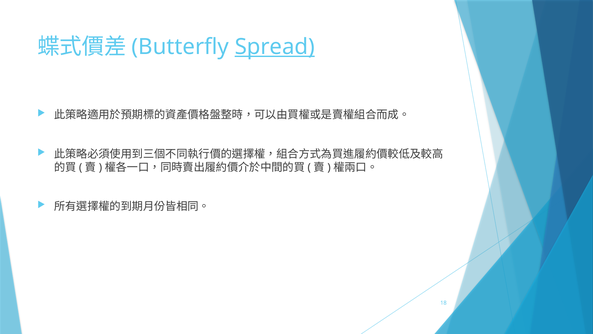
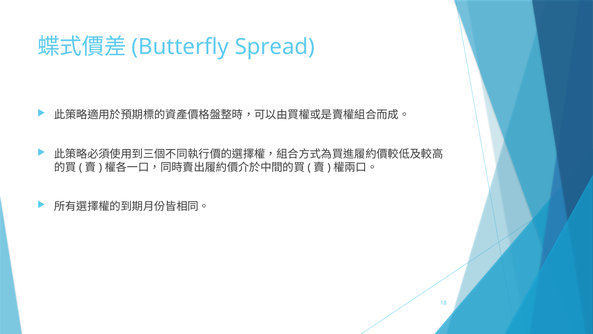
Spread underline: present -> none
